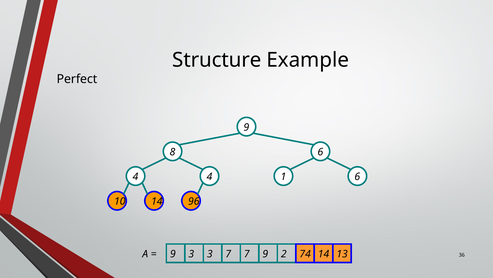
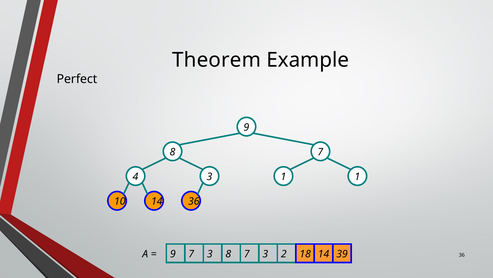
Structure: Structure -> Theorem
6 at (320, 152): 6 -> 7
4 4: 4 -> 3
1 6: 6 -> 1
14 96: 96 -> 36
9 3: 3 -> 7
3 7: 7 -> 8
9 at (265, 253): 9 -> 3
74: 74 -> 18
13: 13 -> 39
